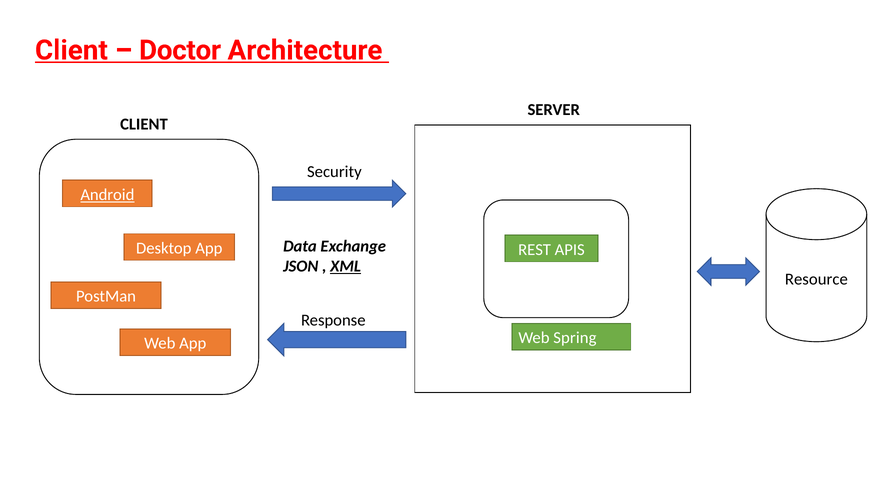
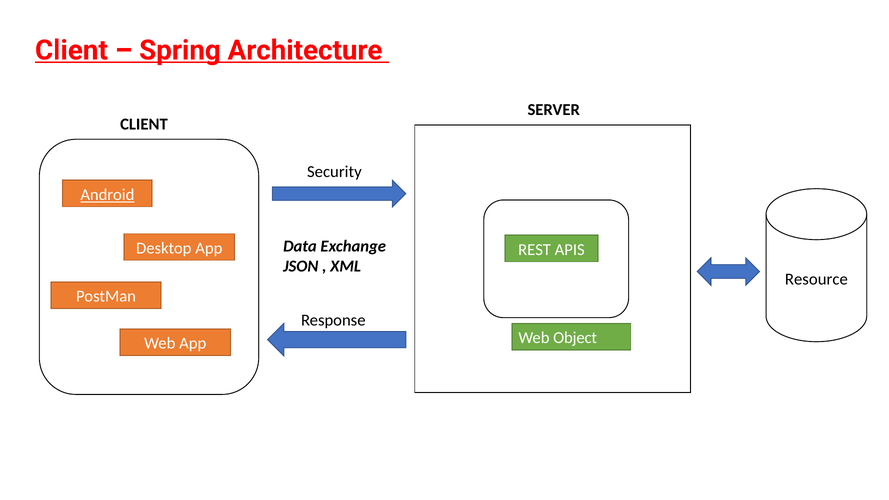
Doctor: Doctor -> Spring
XML underline: present -> none
Spring: Spring -> Object
